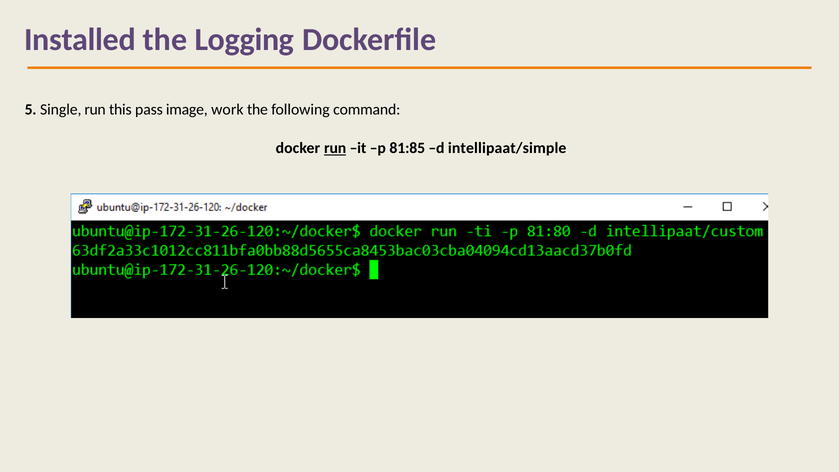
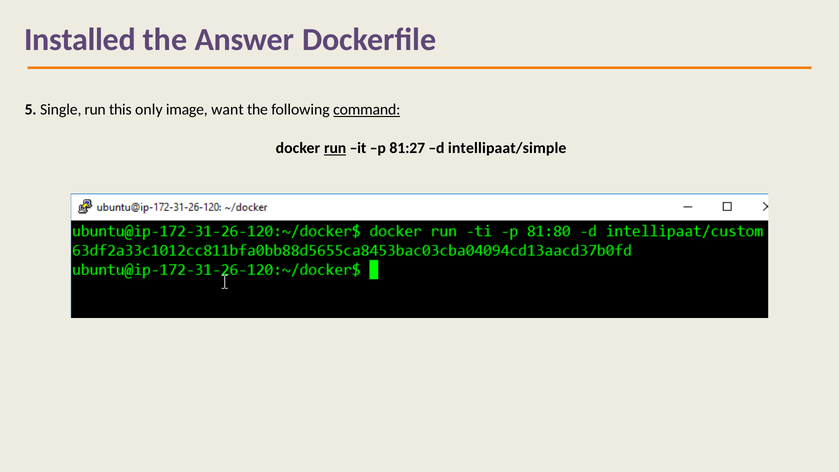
Logging: Logging -> Answer
pass: pass -> only
work: work -> want
command underline: none -> present
81:85: 81:85 -> 81:27
